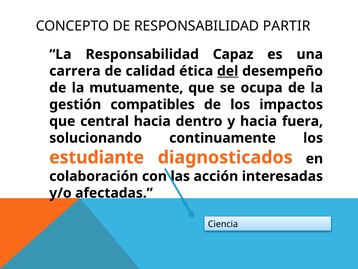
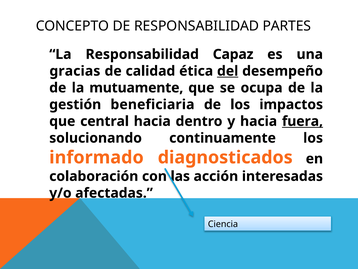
PARTIR: PARTIR -> PARTES
carrera: carrera -> gracias
compatibles: compatibles -> beneficiaria
fuera underline: none -> present
estudiante: estudiante -> informado
